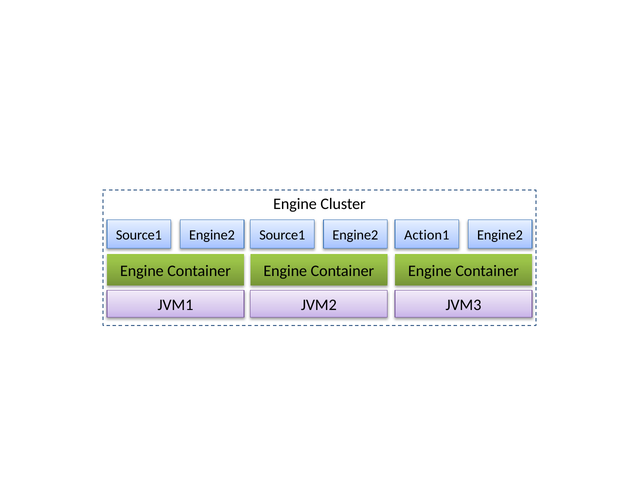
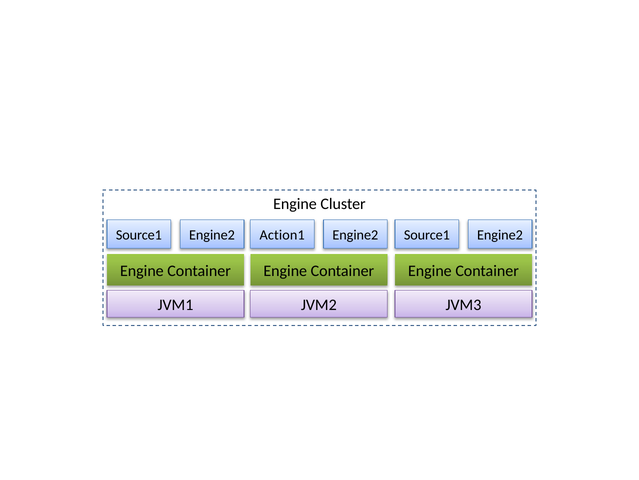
Source1 at (282, 235): Source1 -> Action1
Action1 at (427, 235): Action1 -> Source1
